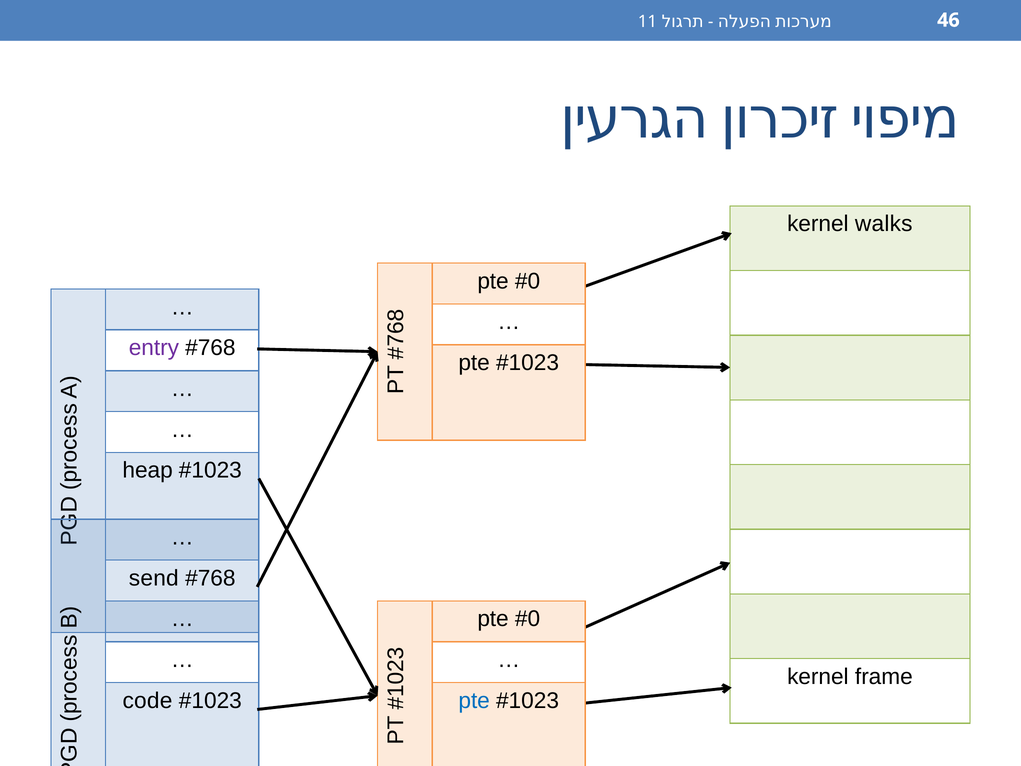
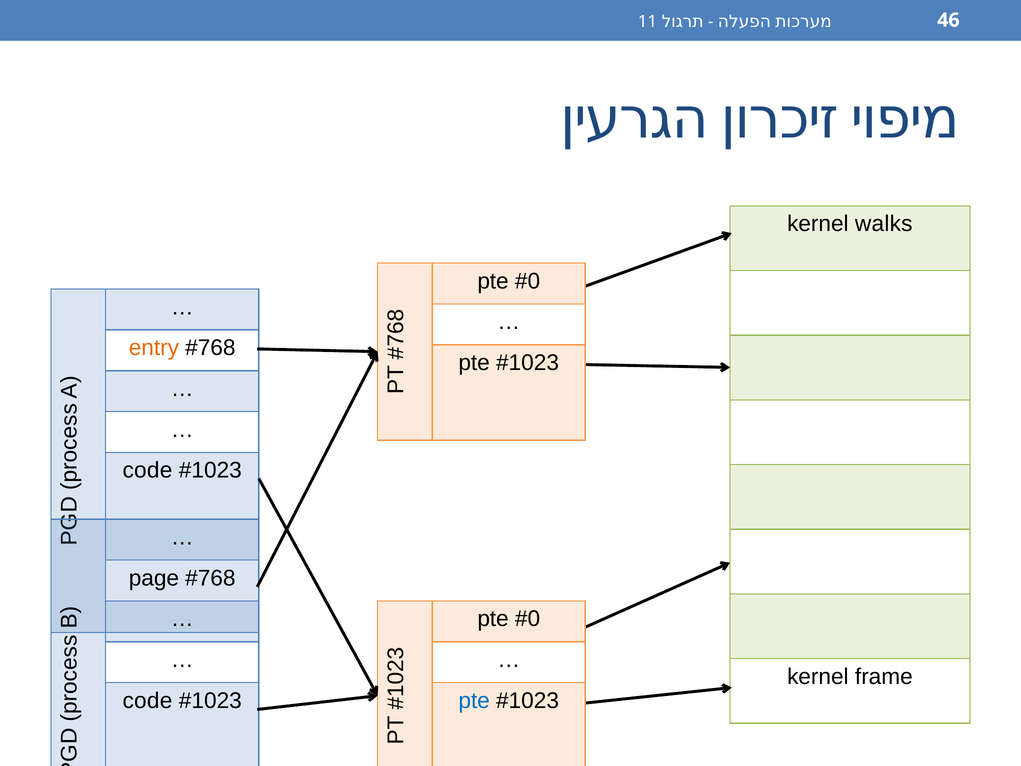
entry colour: purple -> orange
heap at (148, 470): heap -> code
send: send -> page
